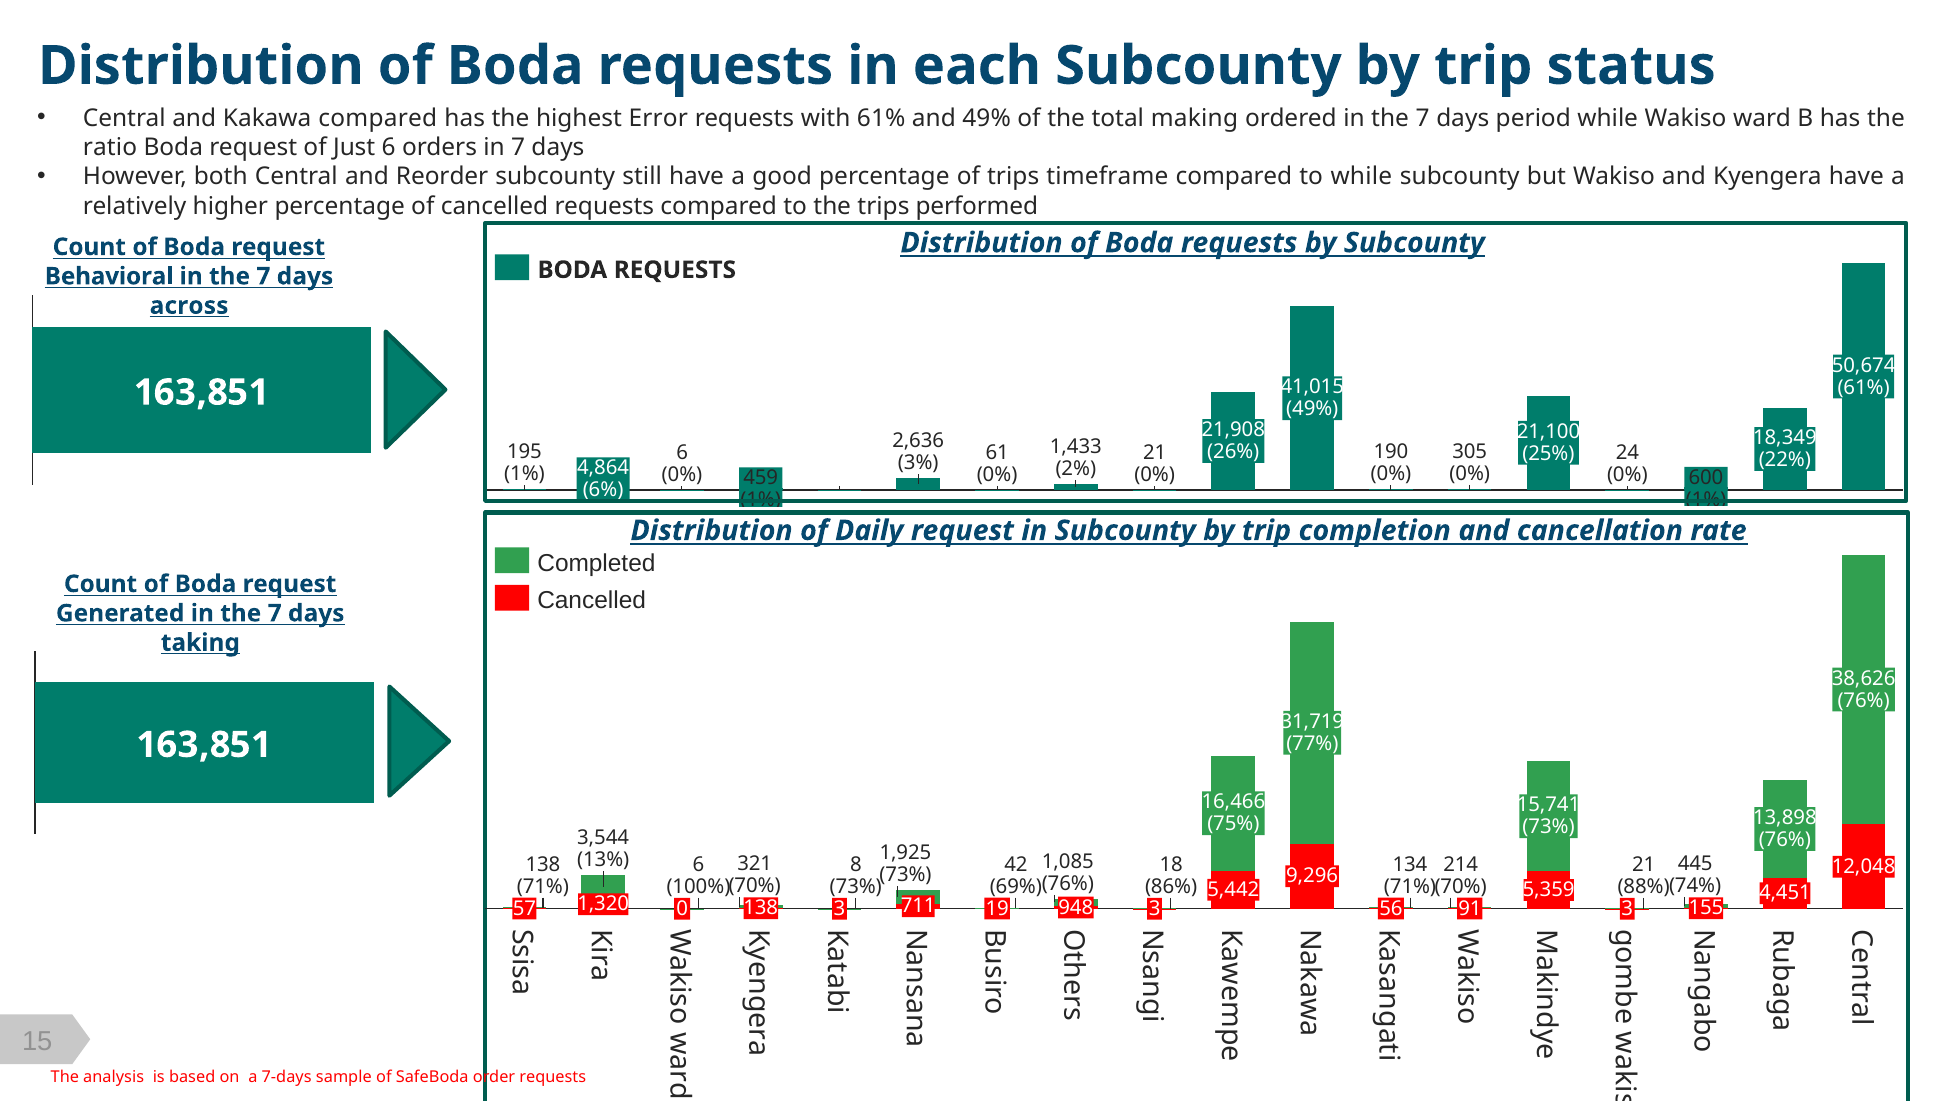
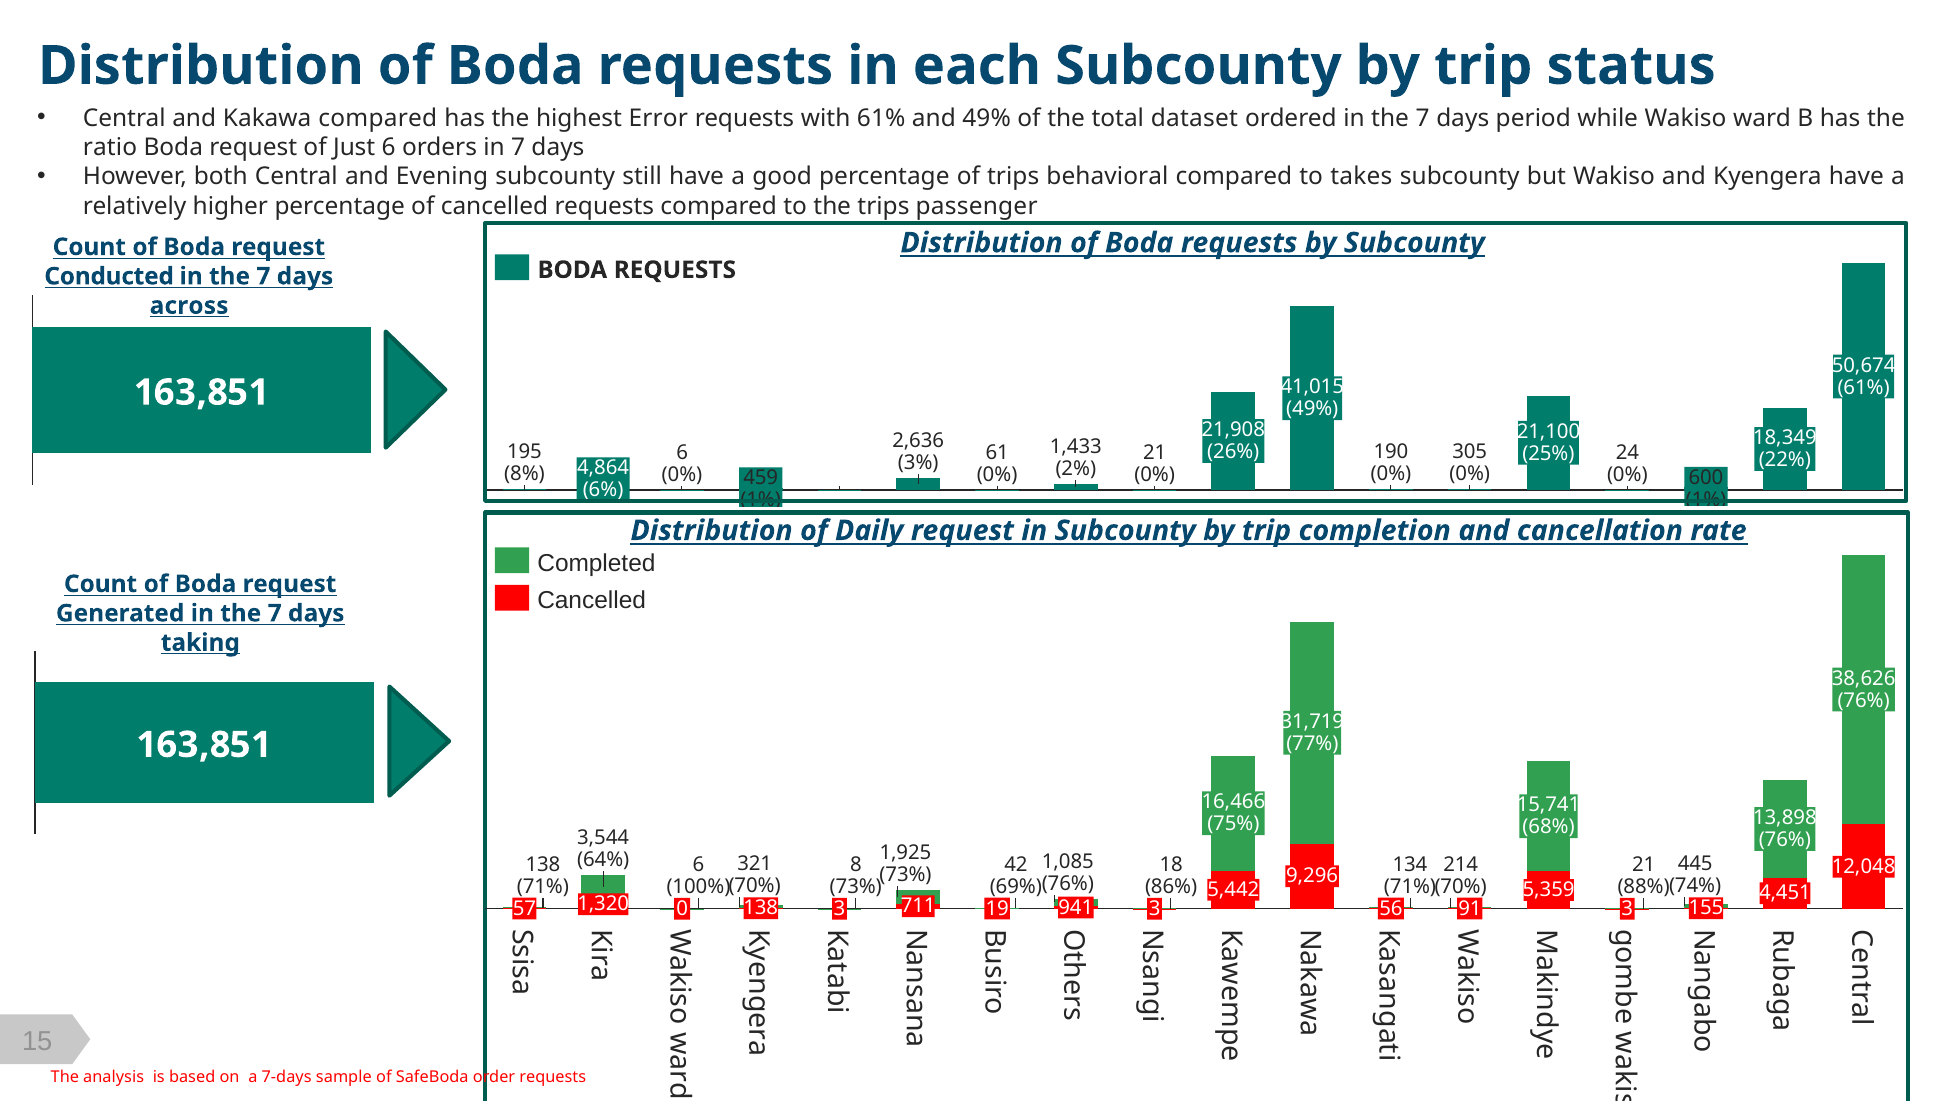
making: making -> dataset
Reorder: Reorder -> Evening
timeframe: timeframe -> behavioral
to while: while -> takes
performed: performed -> passenger
Behavioral: Behavioral -> Conducted
1% at (524, 474): 1% -> 8%
73% at (1549, 827): 73% -> 68%
13%: 13% -> 64%
948: 948 -> 941
